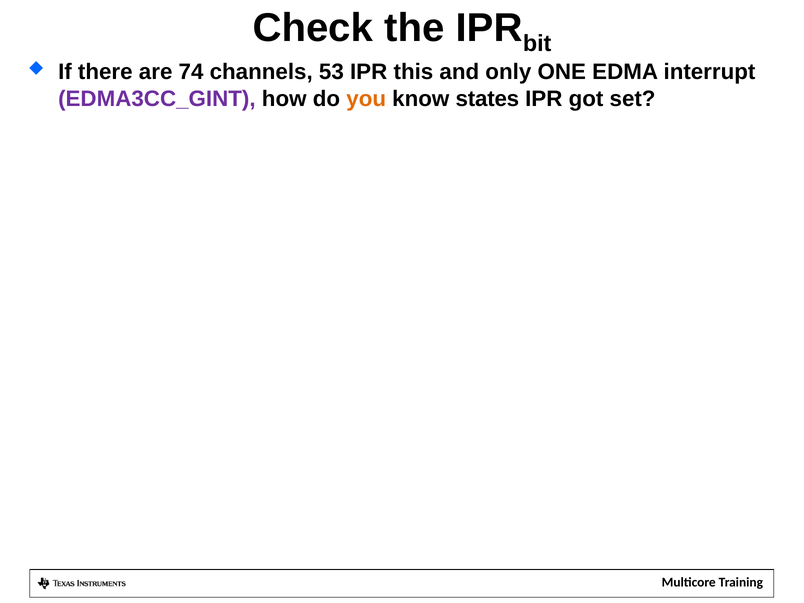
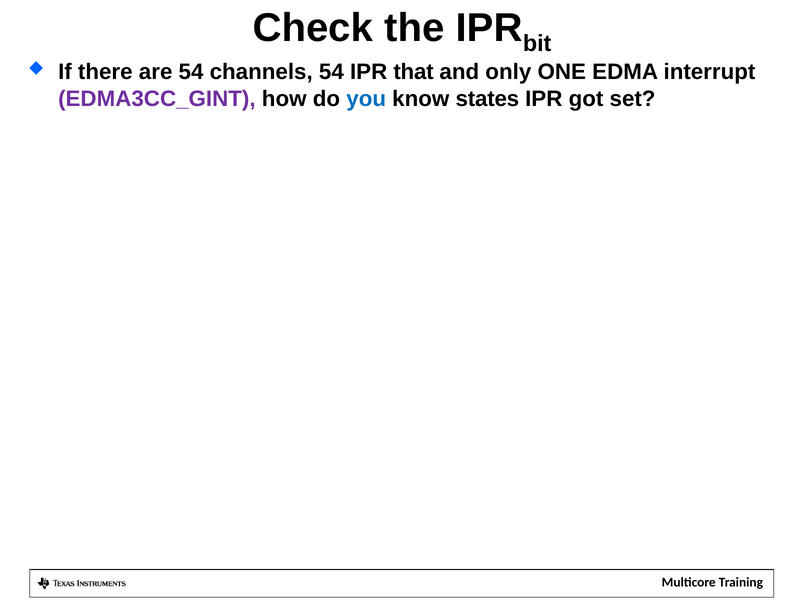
are 74: 74 -> 54
channels 53: 53 -> 54
IPR this: this -> that
you at (366, 99) colour: orange -> blue
